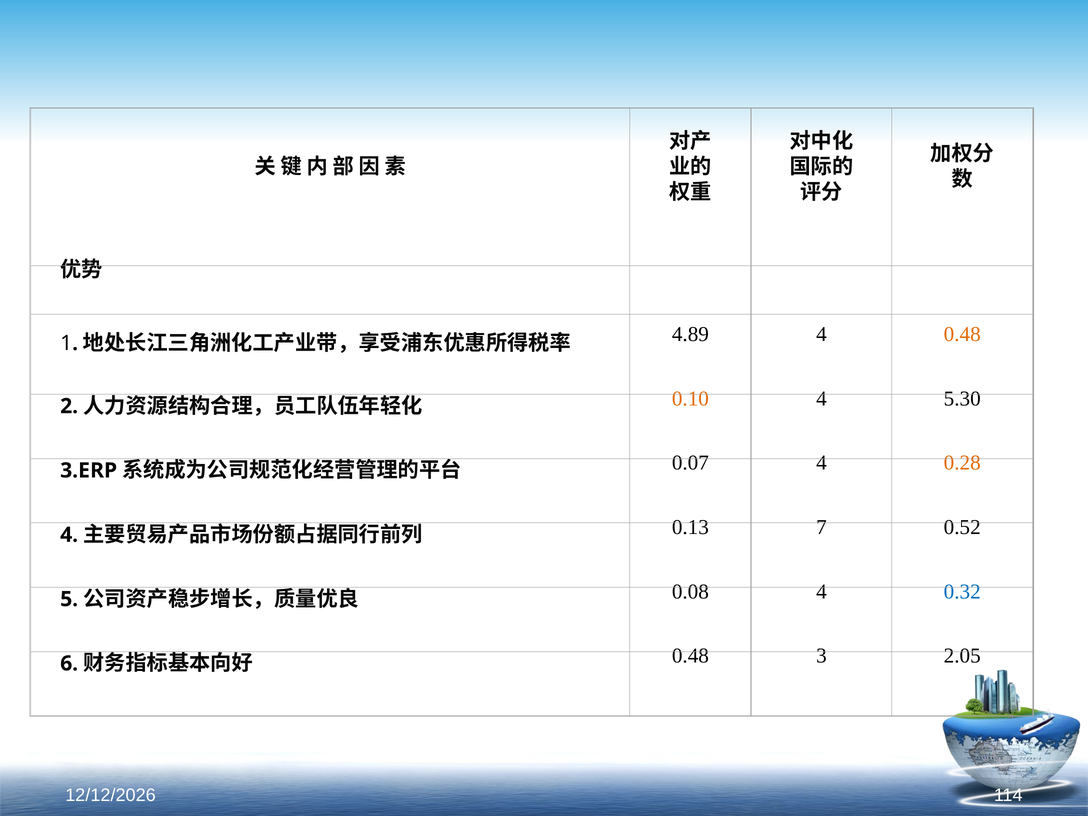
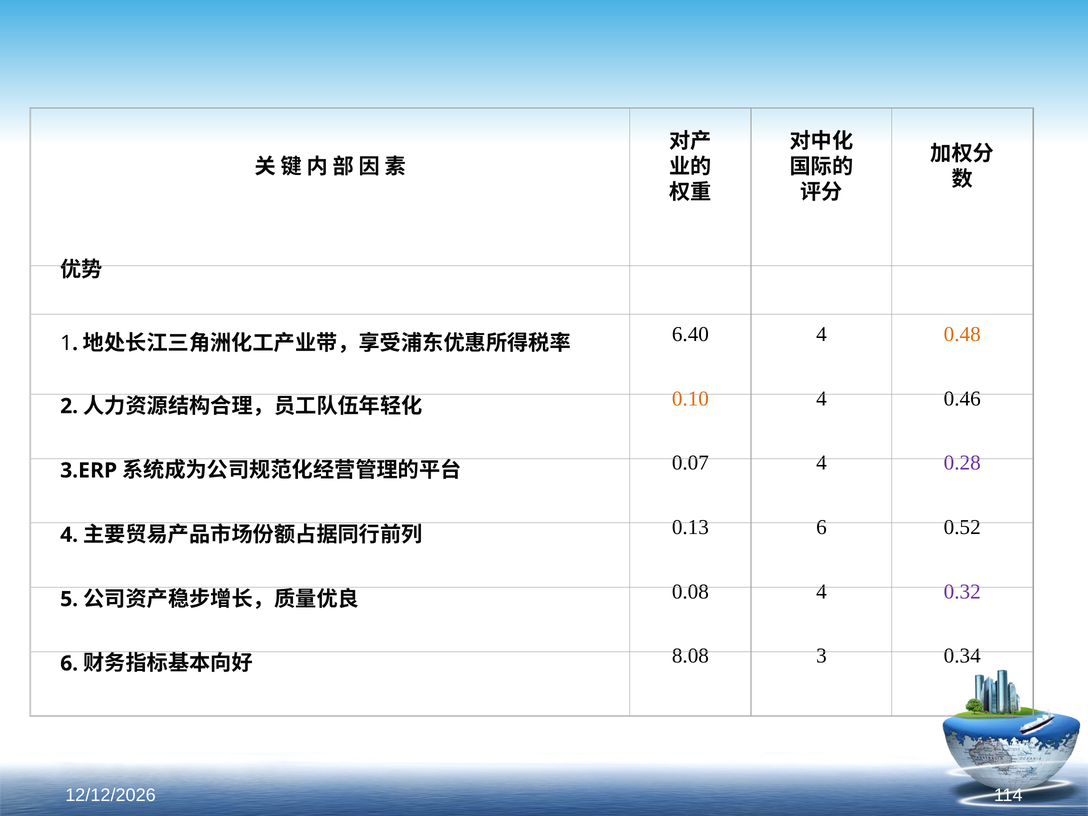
4.89: 4.89 -> 6.40
5.30: 5.30 -> 0.46
0.28 colour: orange -> purple
0.13 7: 7 -> 6
0.32 colour: blue -> purple
0.48 at (690, 656): 0.48 -> 8.08
2.05: 2.05 -> 0.34
